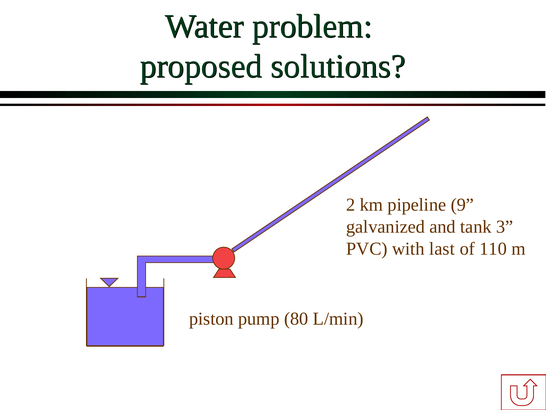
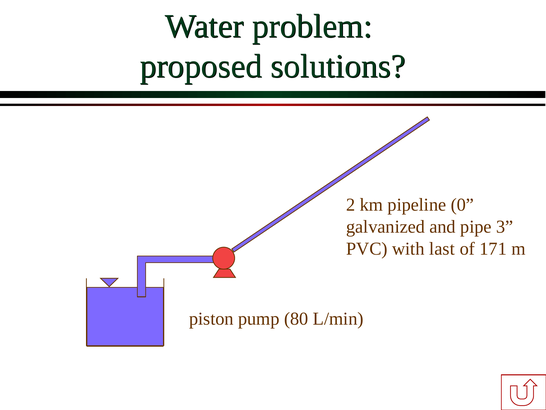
9: 9 -> 0
tank: tank -> pipe
110: 110 -> 171
